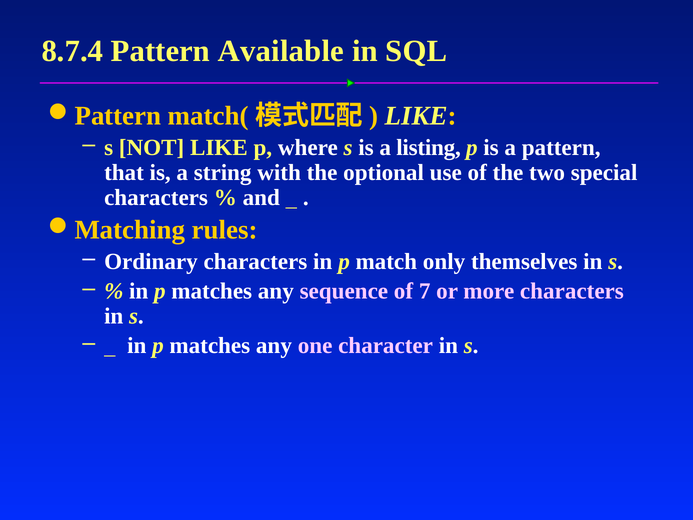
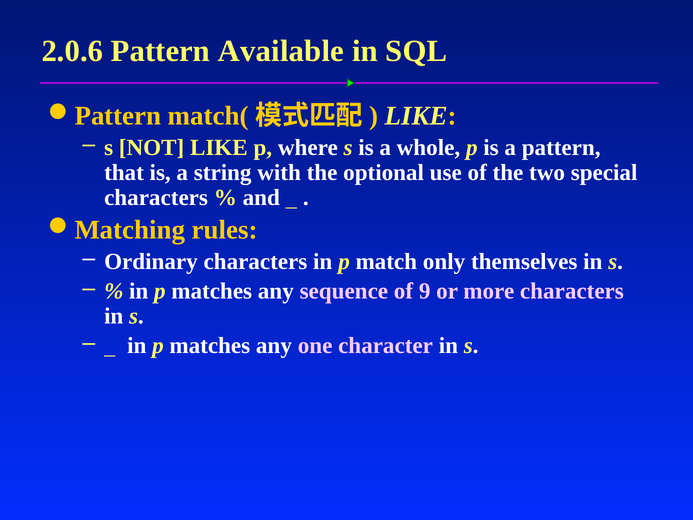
8.7.4: 8.7.4 -> 2.0.6
listing: listing -> whole
7: 7 -> 9
